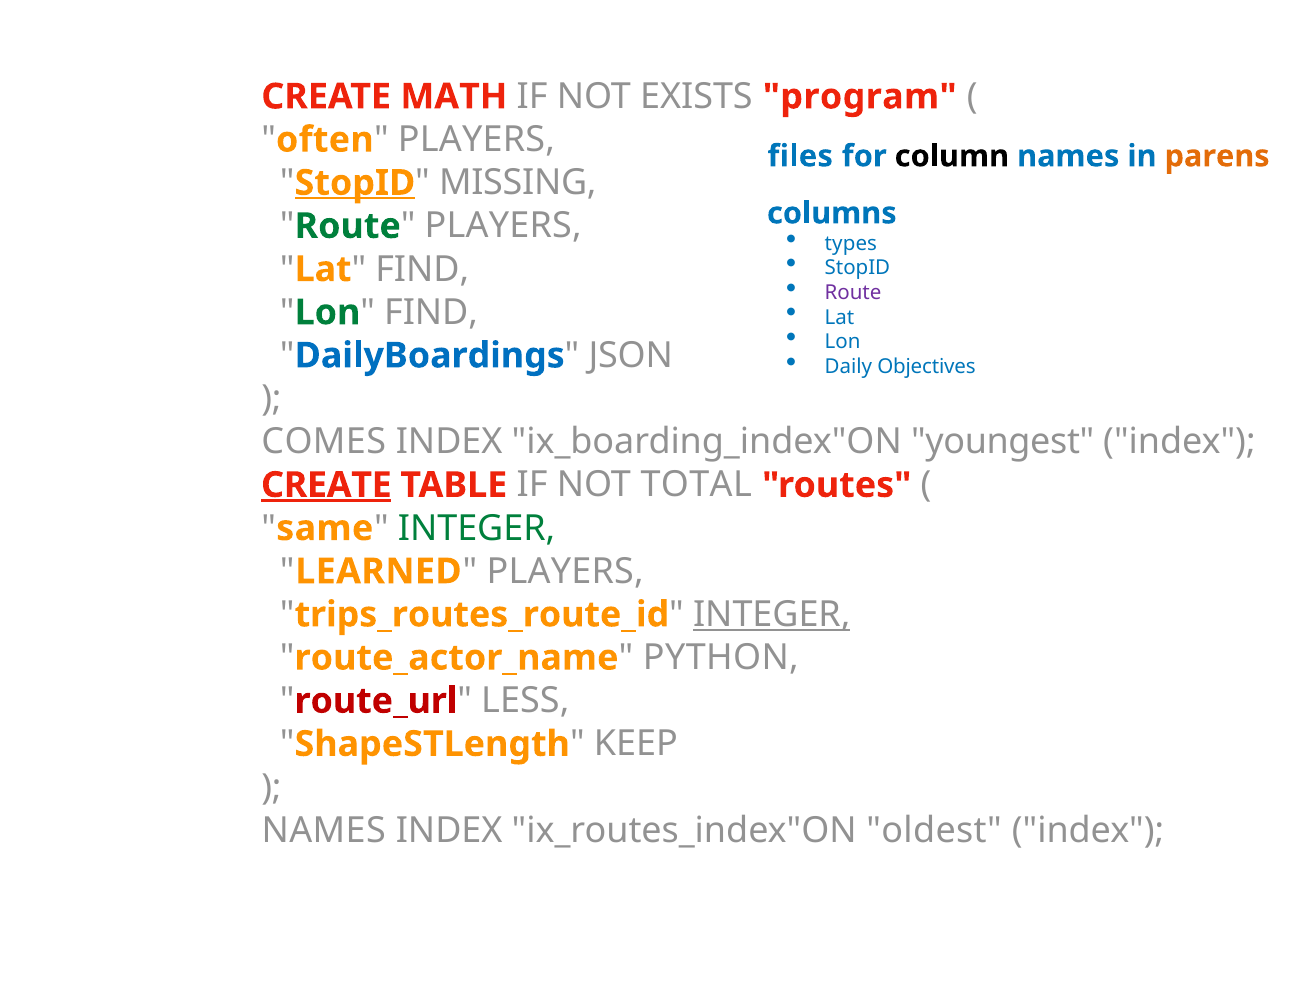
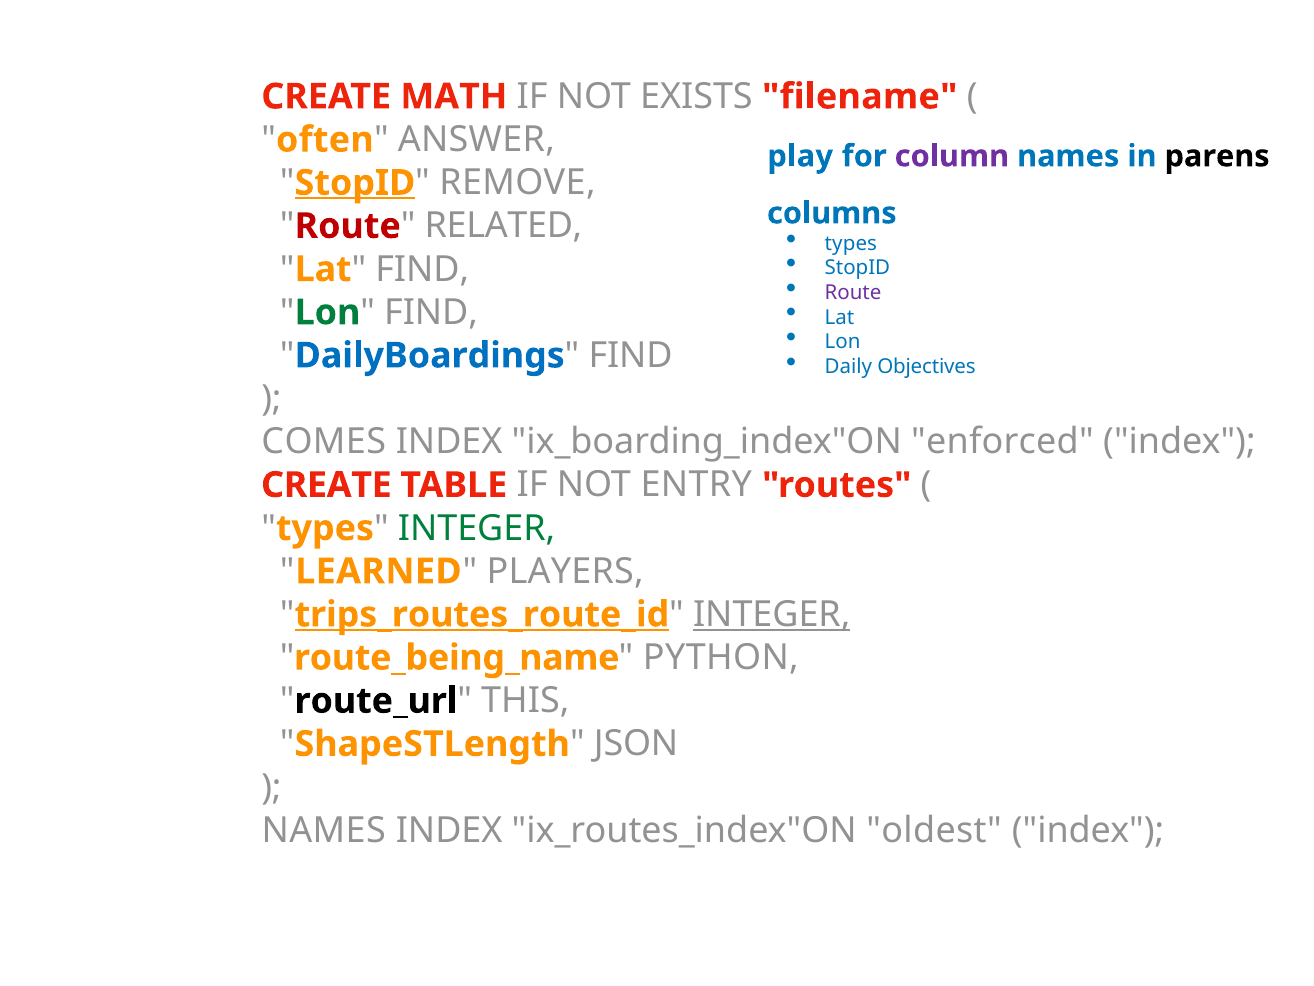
program: program -> filename
PLAYERS at (476, 140): PLAYERS -> ANSWER
files: files -> play
column colour: black -> purple
parens colour: orange -> black
MISSING: MISSING -> REMOVE
Route at (348, 226) colour: green -> red
PLAYERS at (503, 226): PLAYERS -> RELATED
JSON at (631, 355): JSON -> FIND
youngest: youngest -> enforced
CREATE at (326, 485) underline: present -> none
TOTAL: TOTAL -> ENTRY
same at (325, 528): same -> types
trips_routes_route_id underline: none -> present
route_actor_name: route_actor_name -> route_being_name
route_url colour: red -> black
LESS: LESS -> THIS
KEEP: KEEP -> JSON
